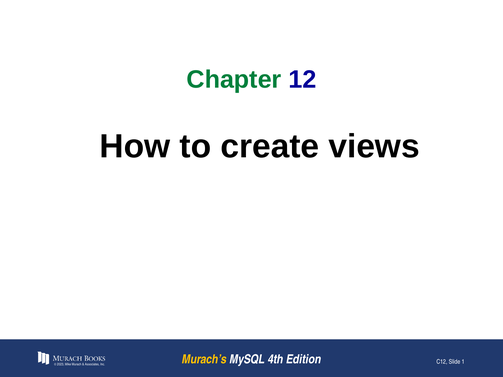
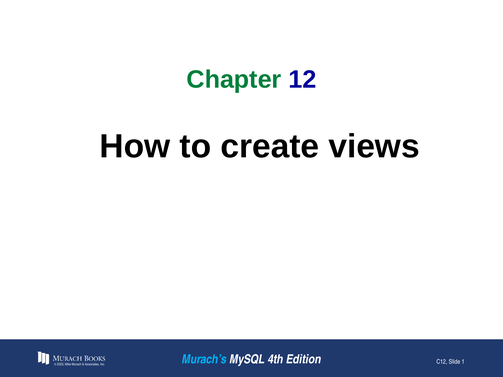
Murach’s colour: yellow -> light blue
